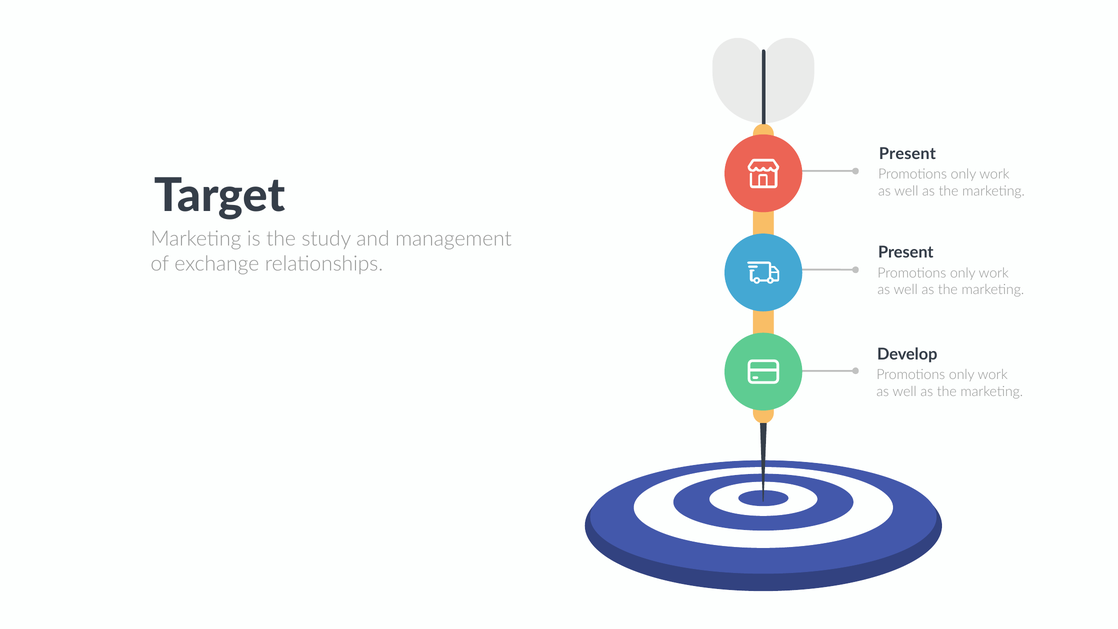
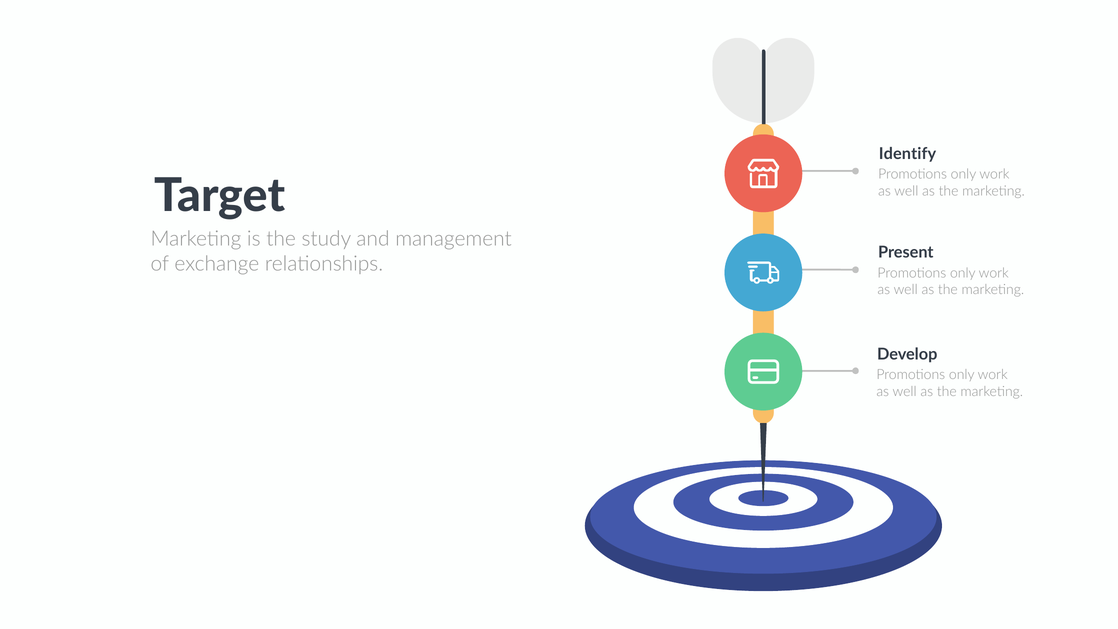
Present at (907, 154): Present -> Identify
